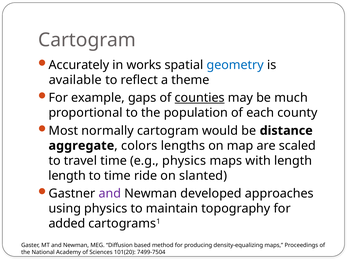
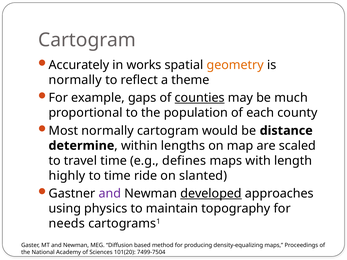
geometry colour: blue -> orange
available at (75, 80): available -> normally
aggregate: aggregate -> determine
colors: colors -> within
e.g physics: physics -> defines
length at (67, 176): length -> highly
developed underline: none -> present
added: added -> needs
